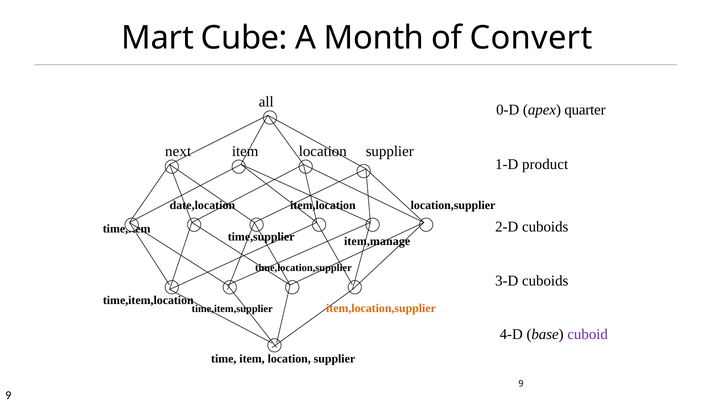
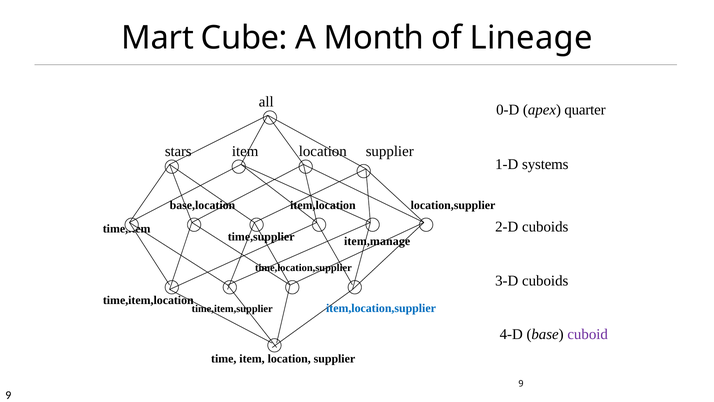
Convert: Convert -> Lineage
next: next -> stars
product: product -> systems
date,location: date,location -> base,location
item,location,supplier colour: orange -> blue
